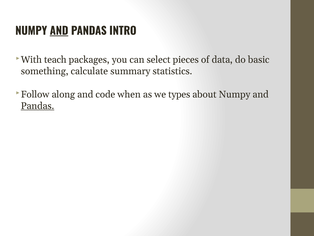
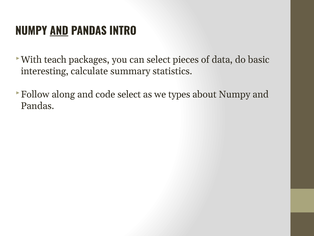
something: something -> interesting
code when: when -> select
Pandas at (38, 106) underline: present -> none
